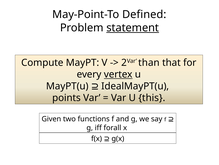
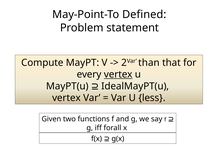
statement underline: present -> none
points at (66, 97): points -> vertex
this: this -> less
